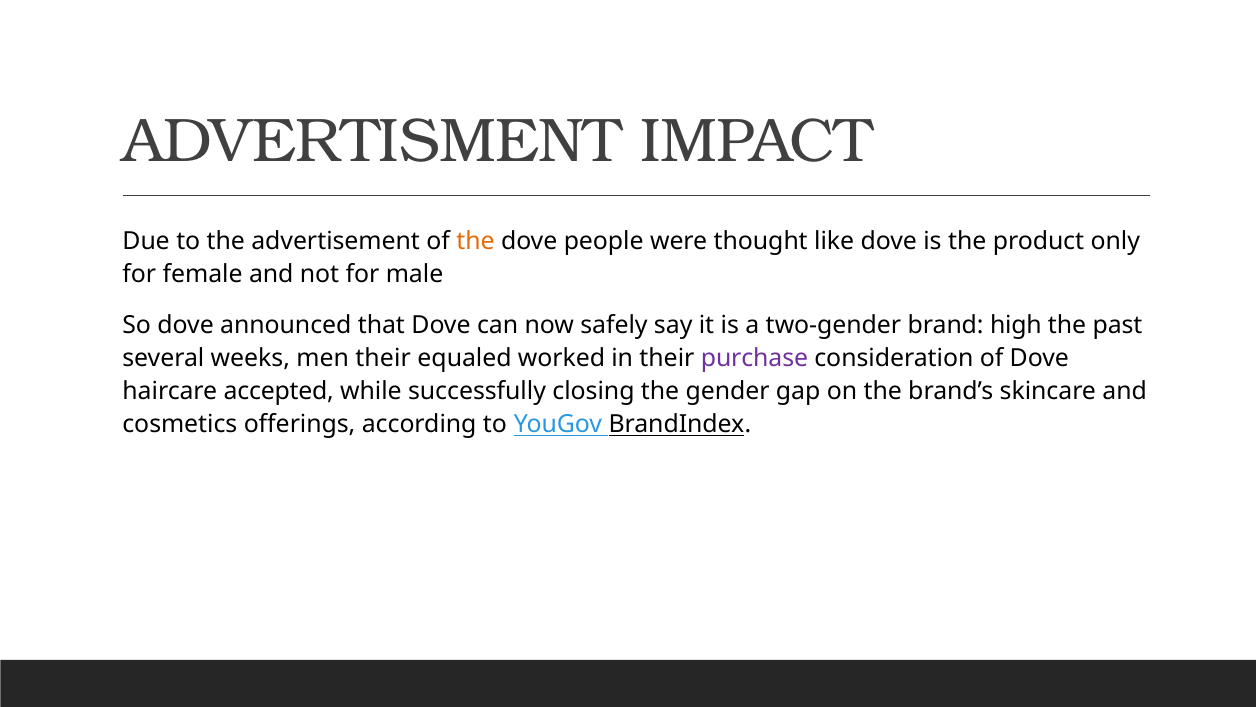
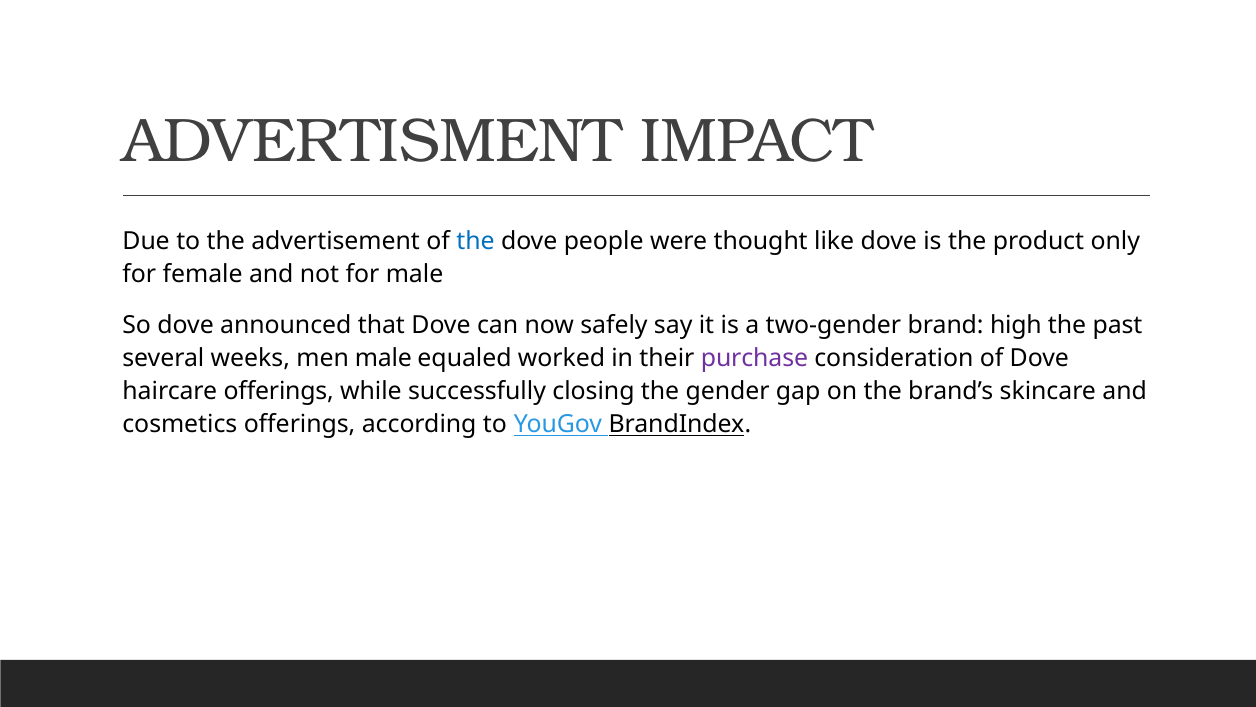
the at (475, 242) colour: orange -> blue
men their: their -> male
haircare accepted: accepted -> offerings
